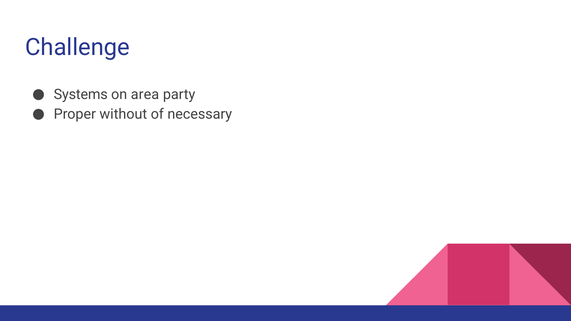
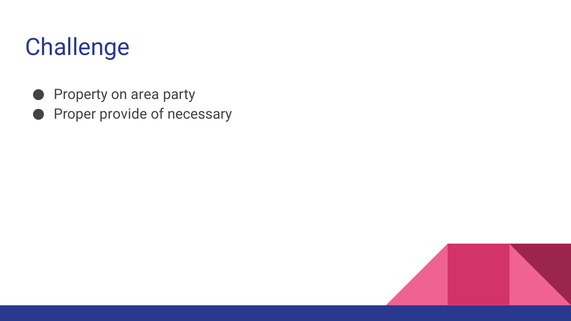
Systems: Systems -> Property
without: without -> provide
